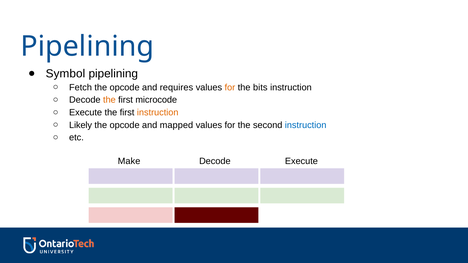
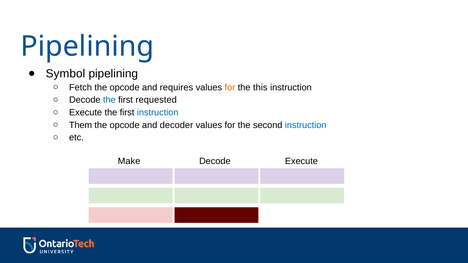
bits: bits -> this
the at (109, 100) colour: orange -> blue
microcode: microcode -> requested
instruction at (158, 113) colour: orange -> blue
Likely: Likely -> Them
mapped: mapped -> decoder
